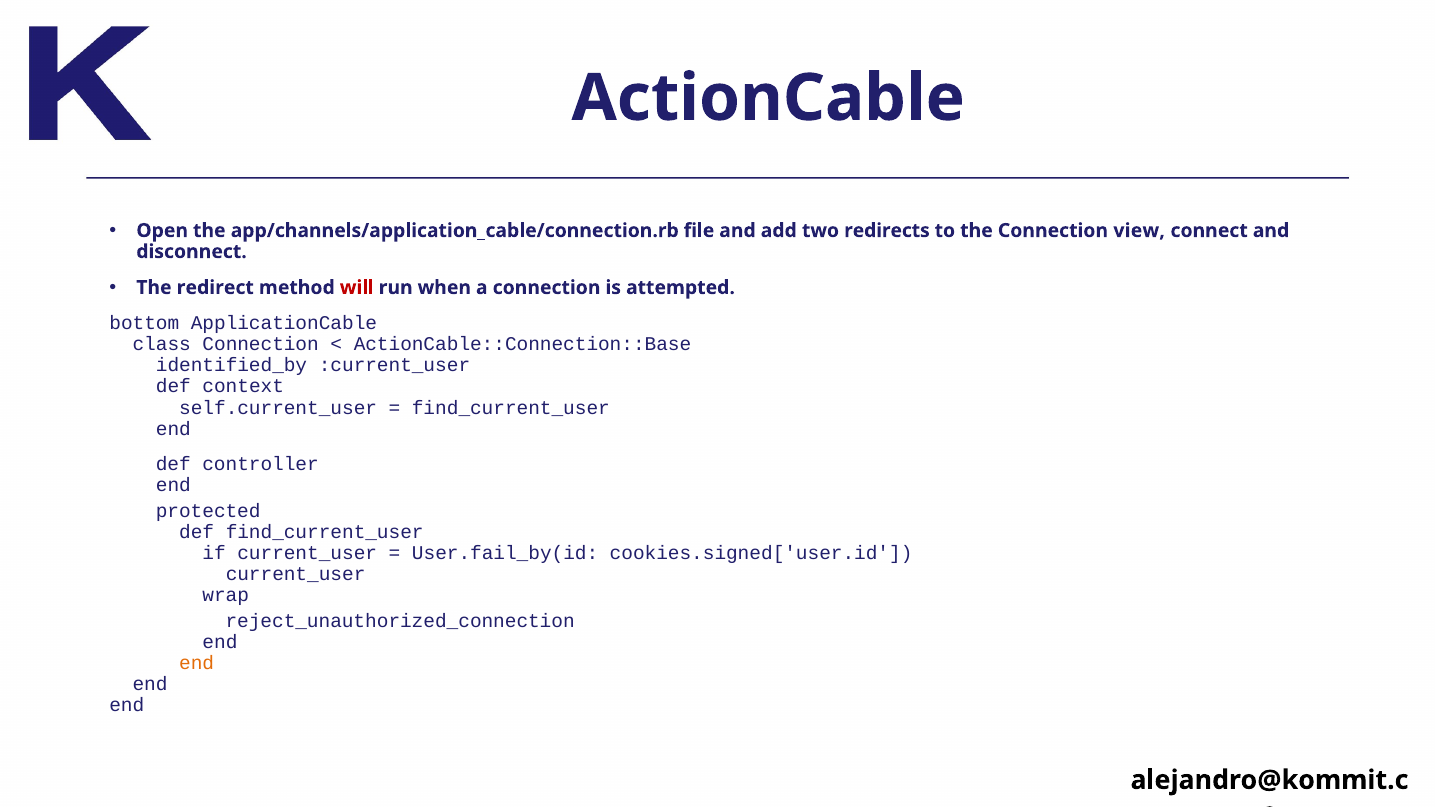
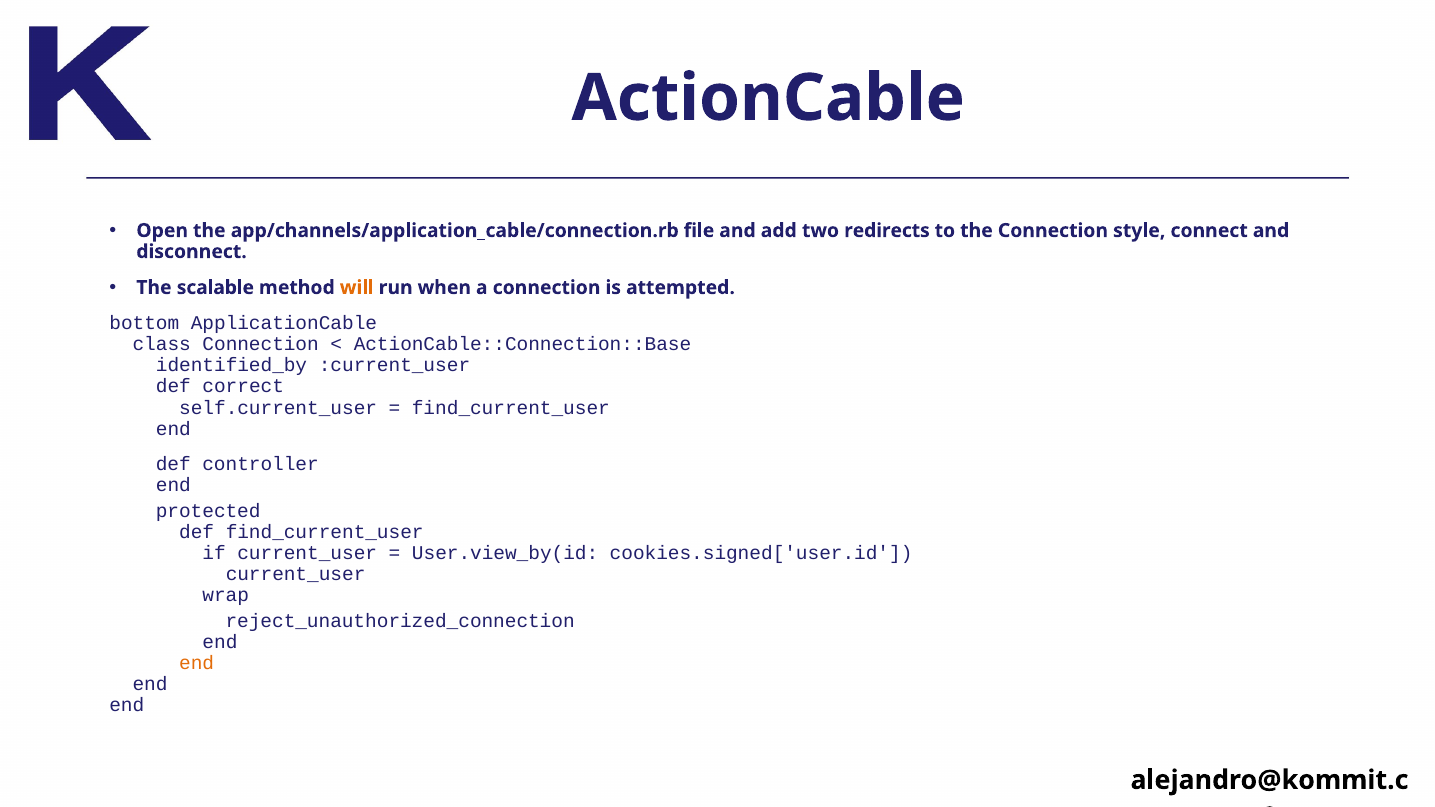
view: view -> style
redirect: redirect -> scalable
will colour: red -> orange
context: context -> correct
User.fail_by(id: User.fail_by(id -> User.view_by(id
